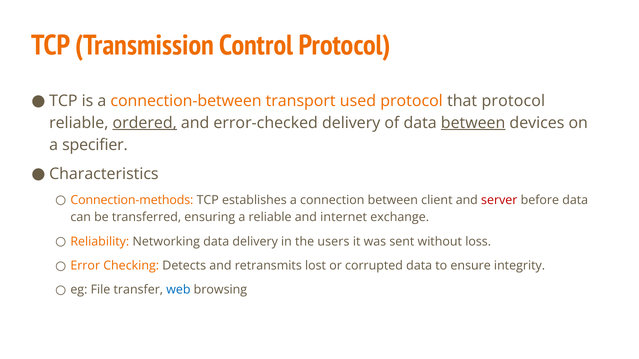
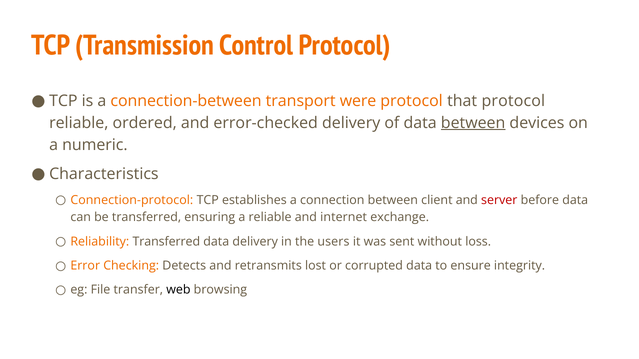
used: used -> were
ordered underline: present -> none
specifier: specifier -> numeric
Connection-methods: Connection-methods -> Connection-protocol
Reliability Networking: Networking -> Transferred
web colour: blue -> black
